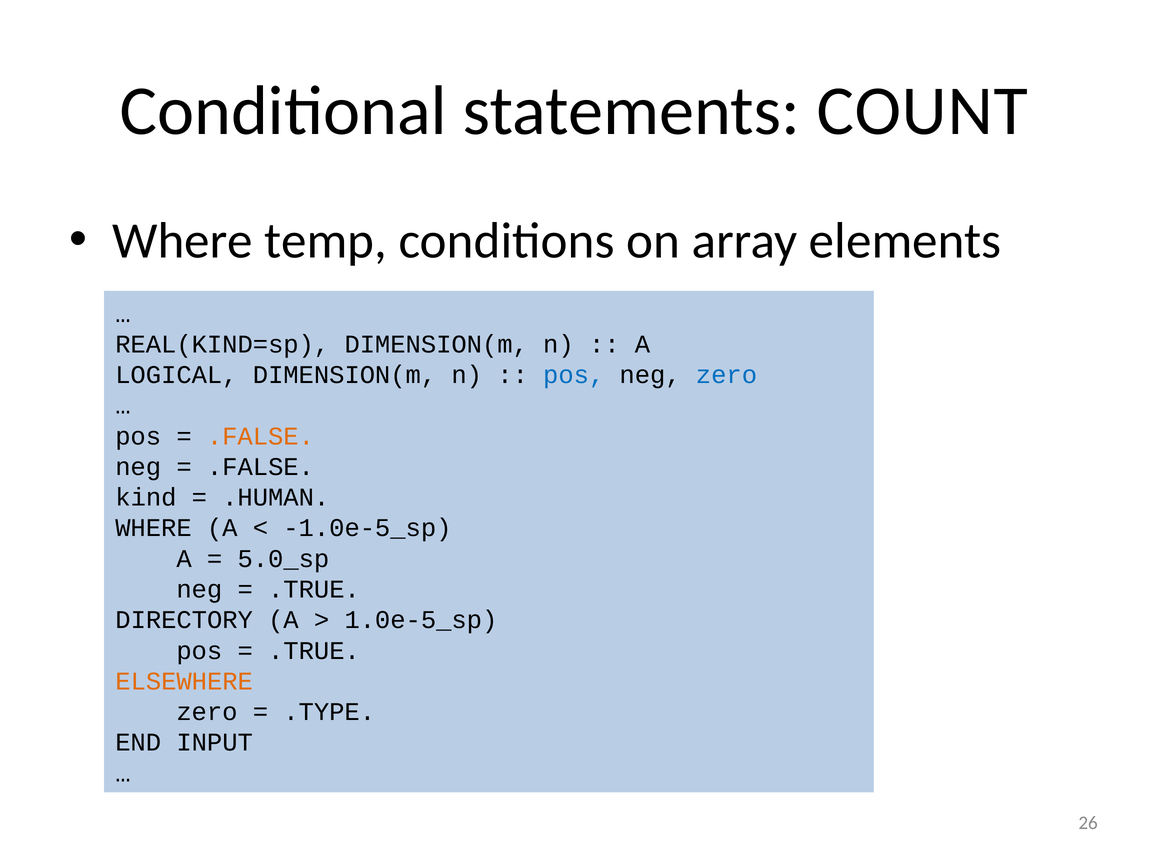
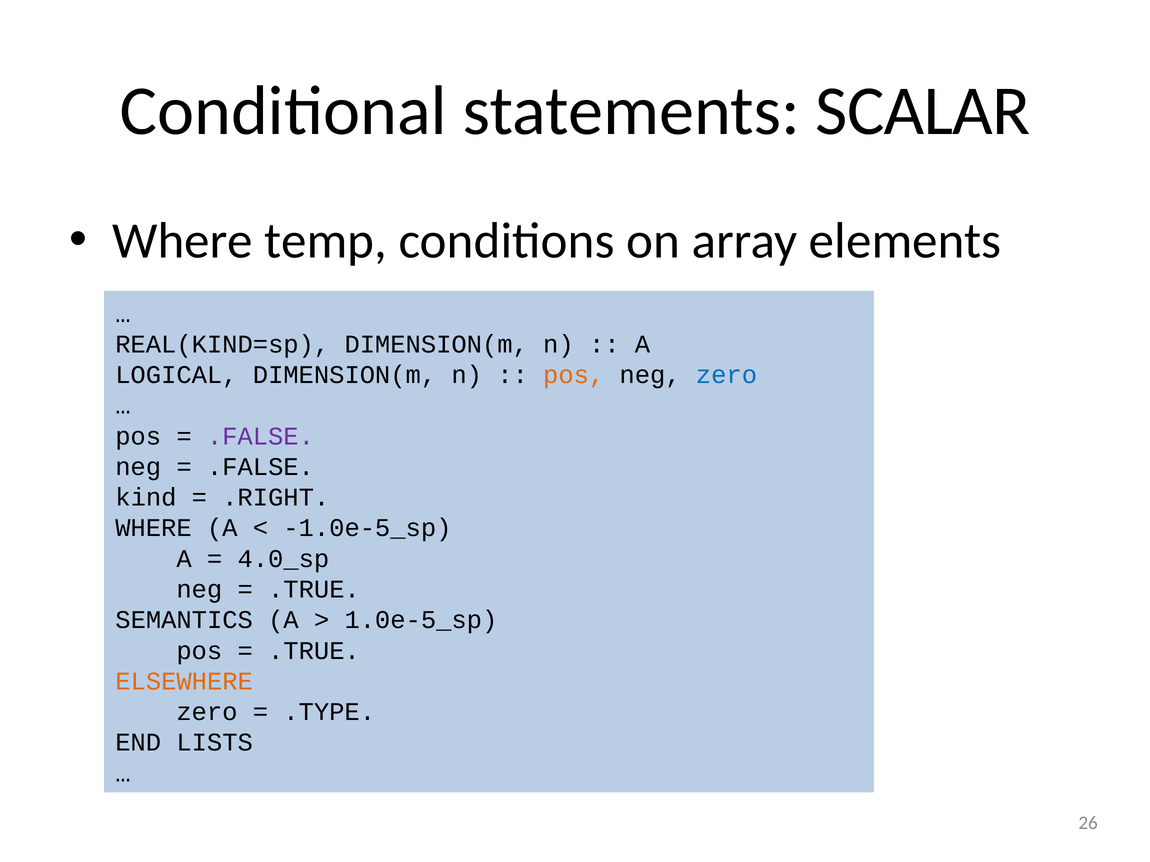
COUNT: COUNT -> SCALAR
pos at (574, 375) colour: blue -> orange
.FALSE at (260, 436) colour: orange -> purple
.HUMAN: .HUMAN -> .RIGHT
5.0_sp: 5.0_sp -> 4.0_sp
DIRECTORY: DIRECTORY -> SEMANTICS
INPUT: INPUT -> LISTS
